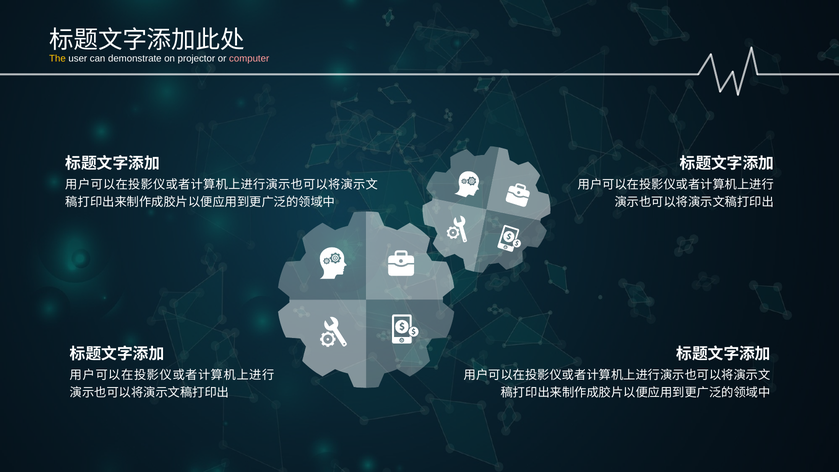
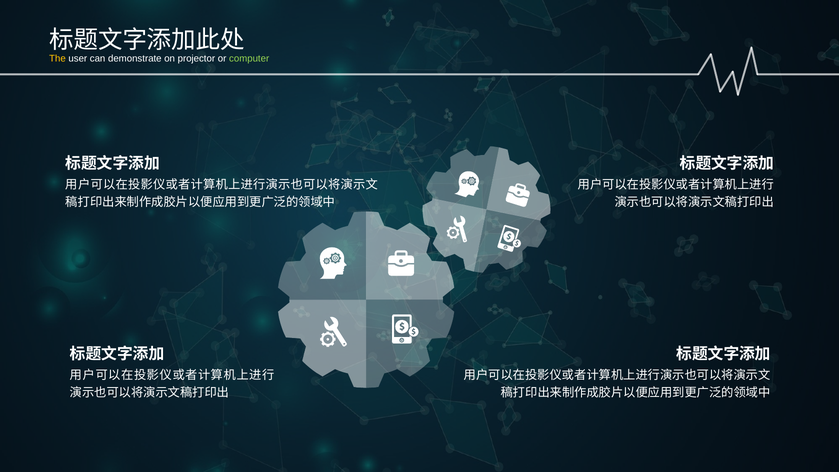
computer colour: pink -> light green
